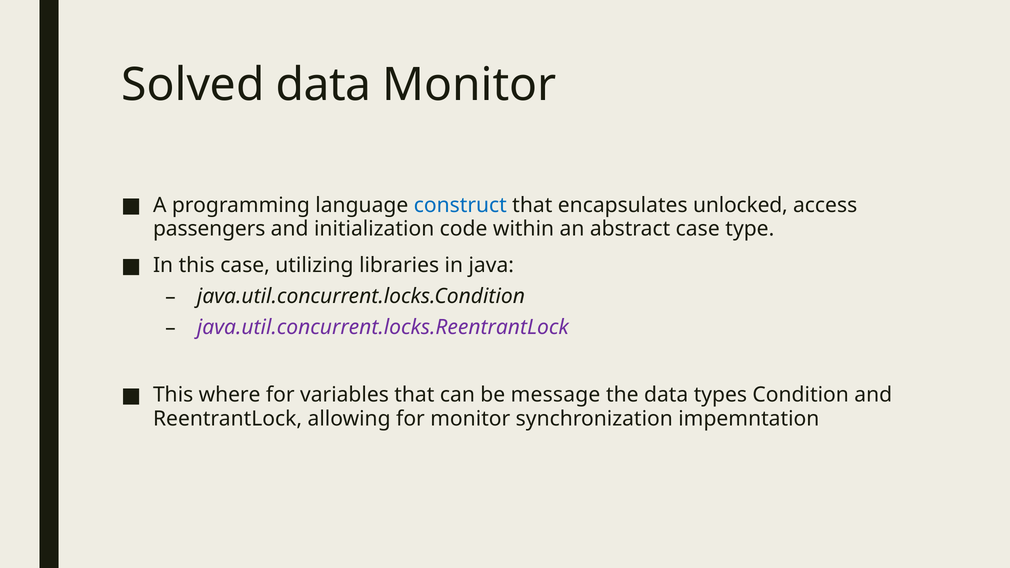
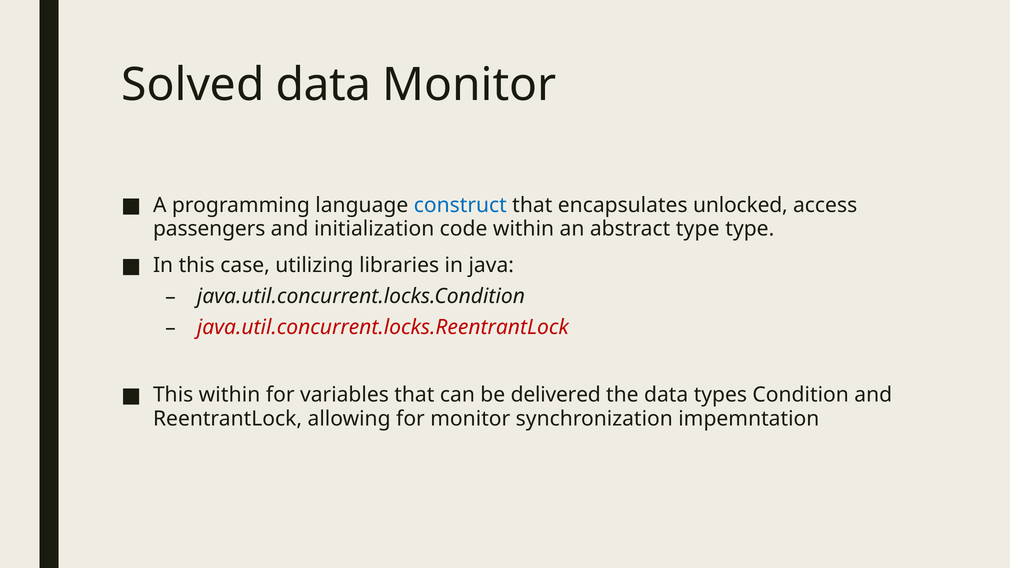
abstract case: case -> type
java.util.concurrent.locks.ReentrantLock colour: purple -> red
This where: where -> within
message: message -> delivered
